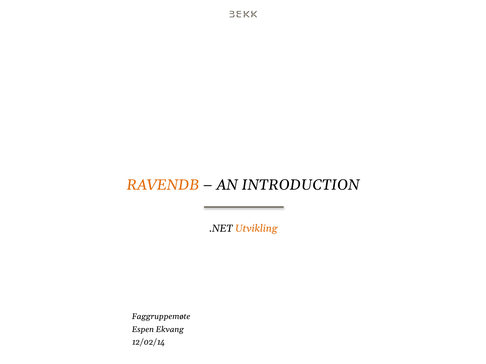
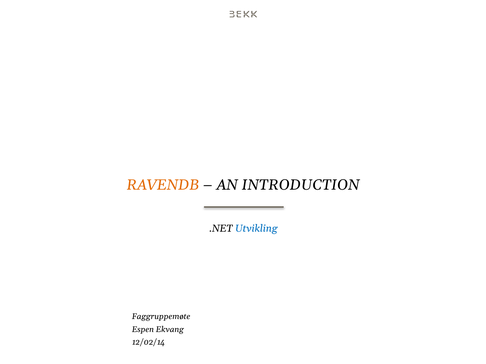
Utvikling colour: orange -> blue
